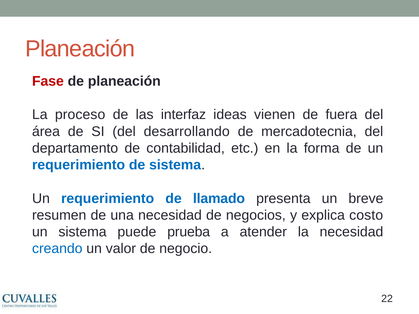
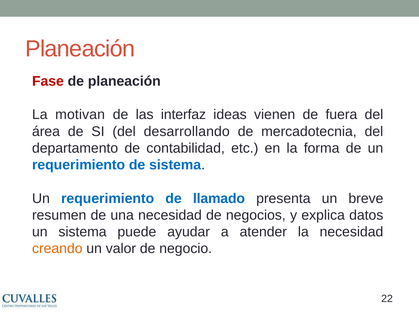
proceso: proceso -> motivan
costo: costo -> datos
prueba: prueba -> ayudar
creando colour: blue -> orange
